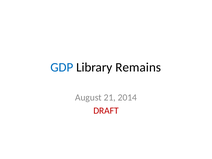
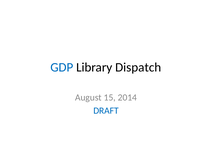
Remains: Remains -> Dispatch
21: 21 -> 15
DRAFT colour: red -> blue
